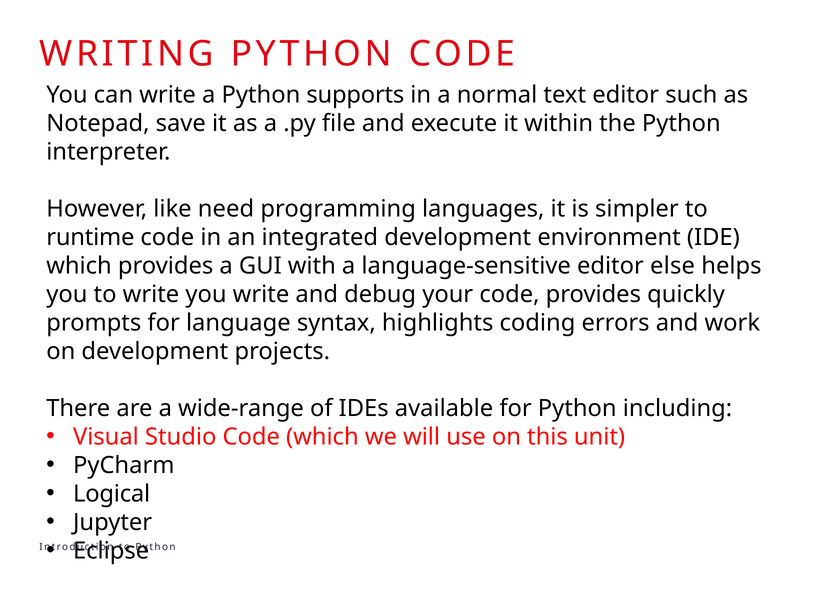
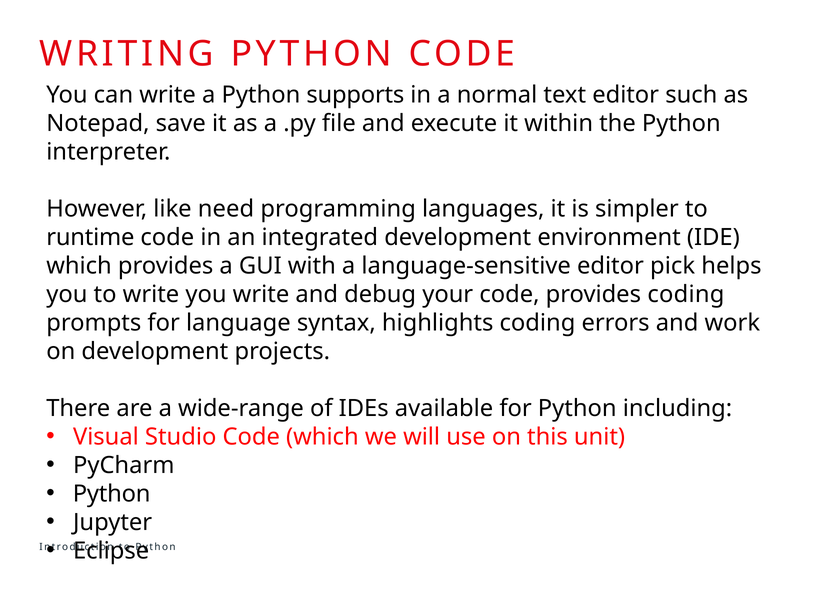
else: else -> pick
provides quickly: quickly -> coding
Logical at (112, 494): Logical -> Python
